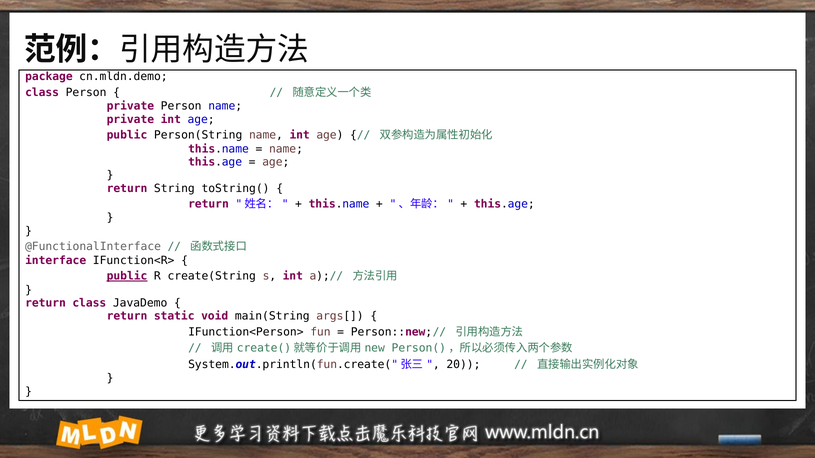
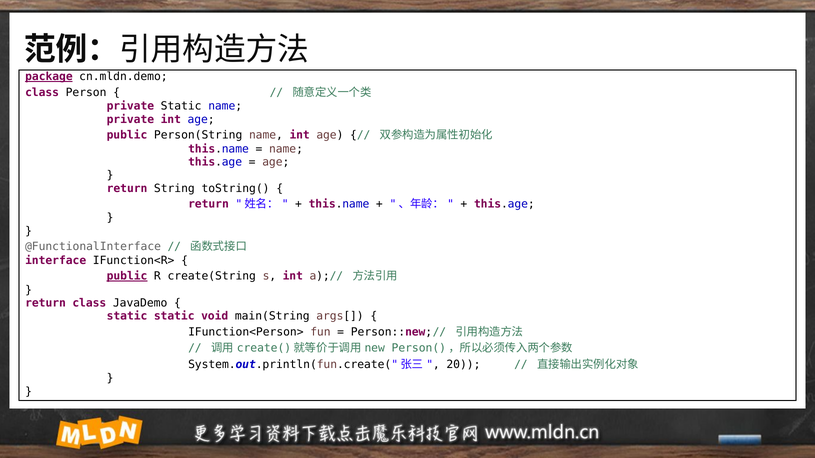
package underline: none -> present
private Person: Person -> Static
return at (127, 317): return -> static
